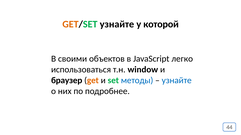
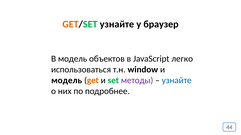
которой: которой -> браузер
В своими: своими -> модель
браузер at (67, 81): браузер -> модель
методы colour: blue -> purple
